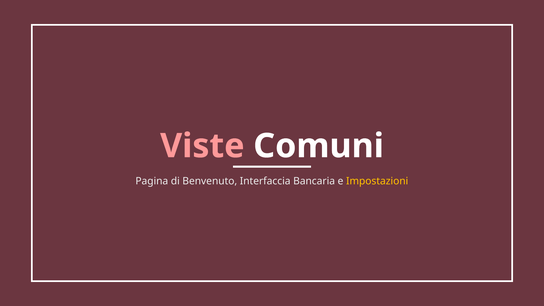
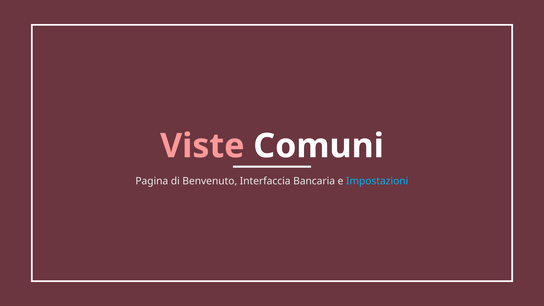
Impostazioni colour: yellow -> light blue
